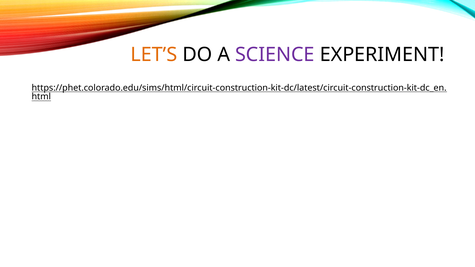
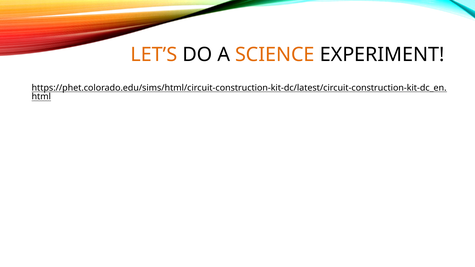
SCIENCE colour: purple -> orange
